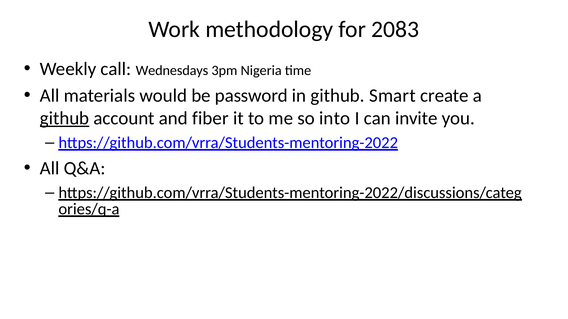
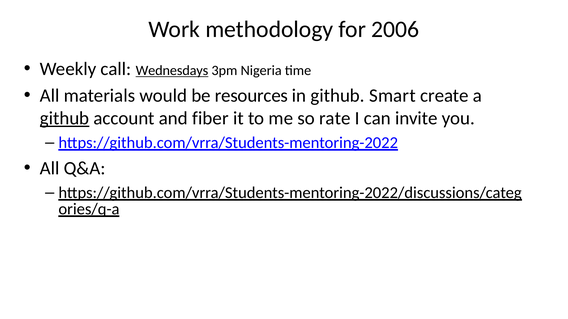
2083: 2083 -> 2006
Wednesdays underline: none -> present
password: password -> resources
into: into -> rate
